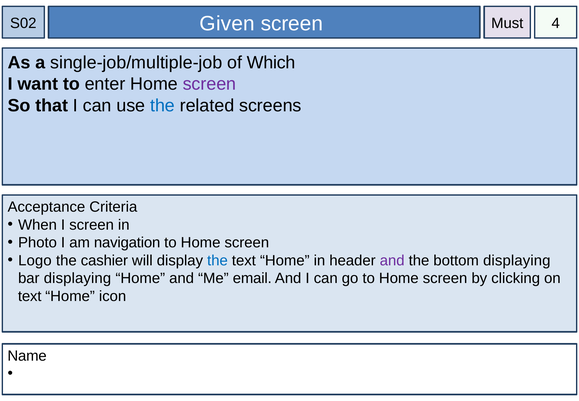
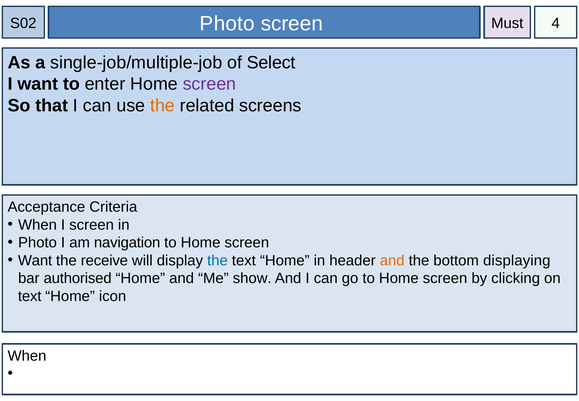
S02 Given: Given -> Photo
Which: Which -> Select
the at (162, 105) colour: blue -> orange
Logo at (35, 260): Logo -> Want
cashier: cashier -> receive
and at (392, 260) colour: purple -> orange
bar displaying: displaying -> authorised
email: email -> show
Name at (27, 356): Name -> When
